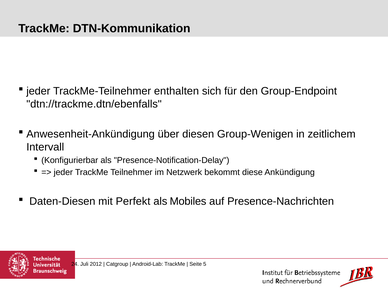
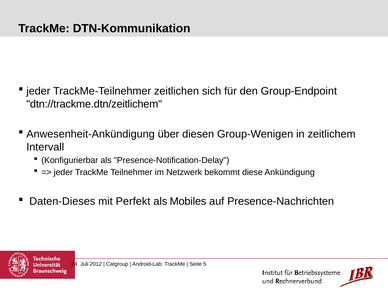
enthalten: enthalten -> zeitlichen
dtn://trackme.dtn/ebenfalls: dtn://trackme.dtn/ebenfalls -> dtn://trackme.dtn/zeitlichem
Daten-Diesen: Daten-Diesen -> Daten-Dieses
